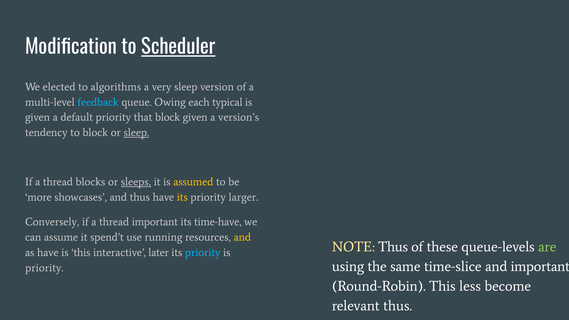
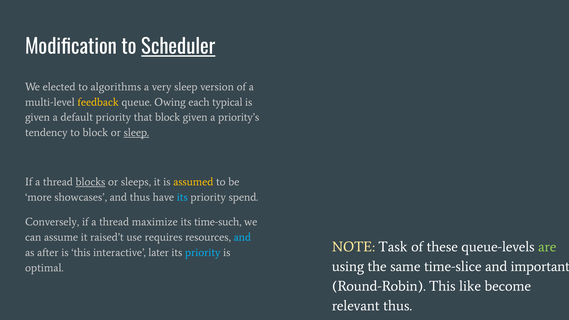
feedback colour: light blue -> yellow
version’s: version’s -> priority’s
blocks underline: none -> present
sleeps underline: present -> none
its at (182, 197) colour: yellow -> light blue
larger: larger -> spend
thread important: important -> maximize
time-have: time-have -> time-such
spend’t: spend’t -> raised’t
running: running -> requires
and at (242, 237) colour: yellow -> light blue
NOTE Thus: Thus -> Task
as have: have -> after
priority at (44, 268): priority -> optimal
less: less -> like
